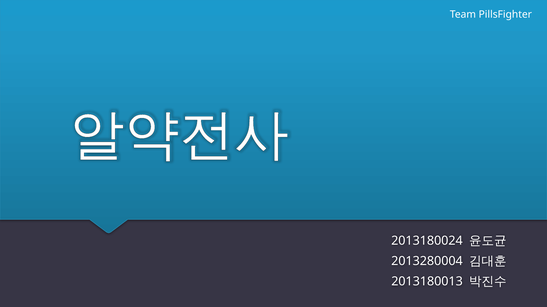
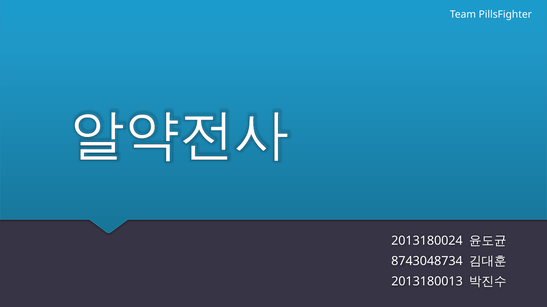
2013280004: 2013280004 -> 8743048734
